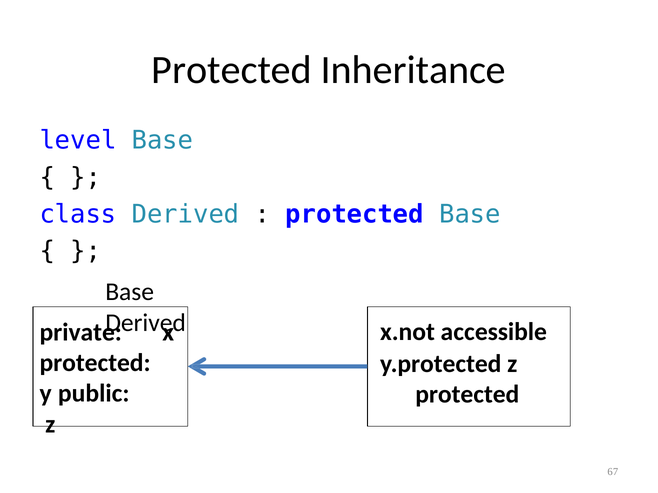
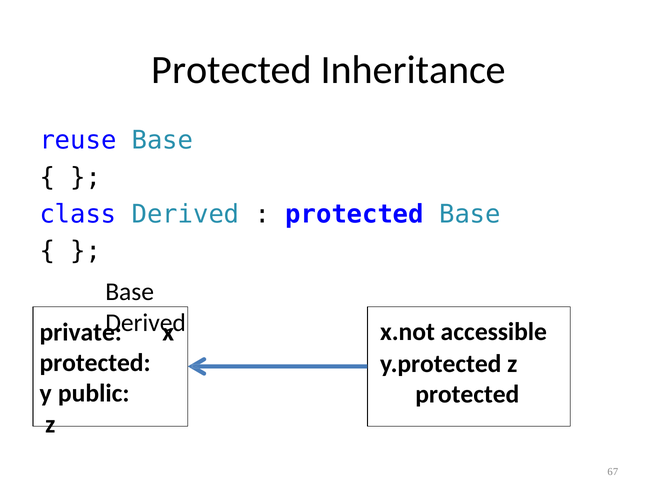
level: level -> reuse
